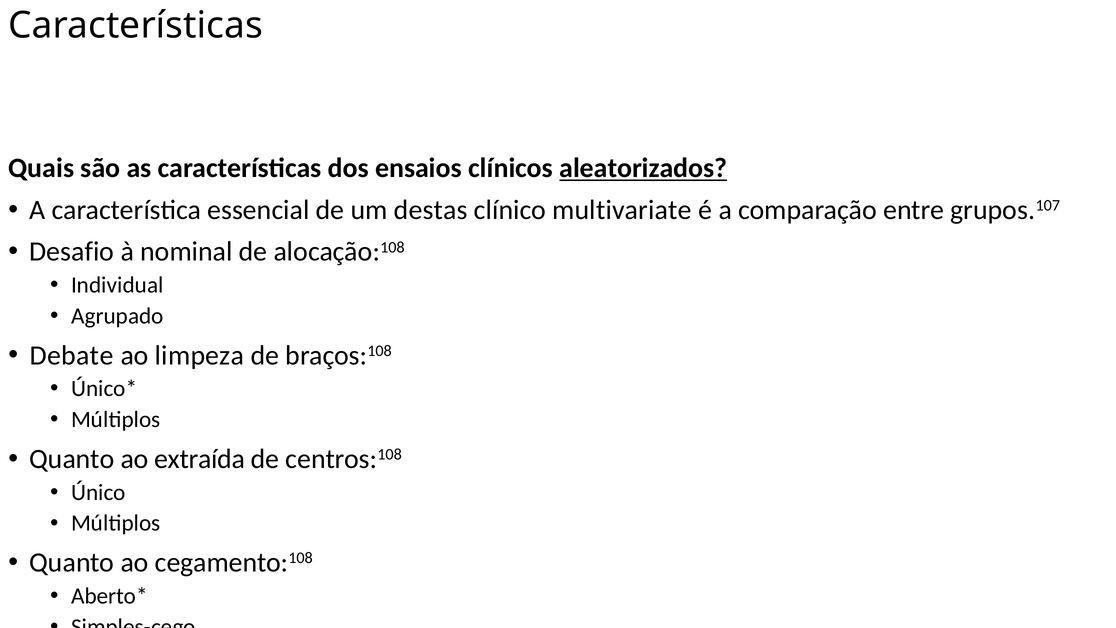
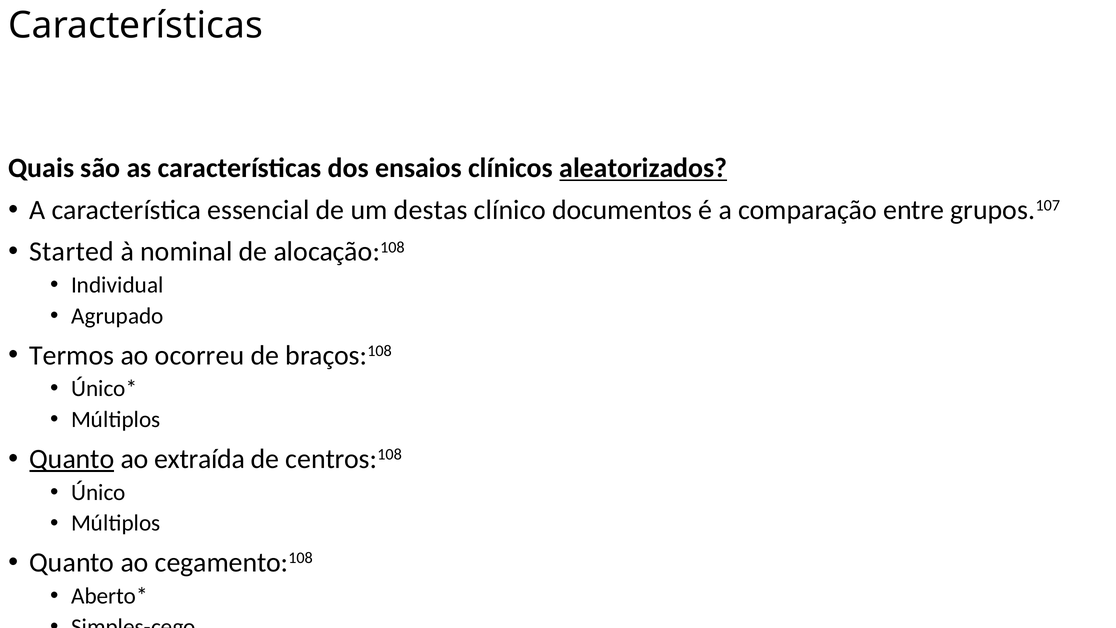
multivariate: multivariate -> documentos
Desafio: Desafio -> Started
Debate: Debate -> Termos
limpeza: limpeza -> ocorreu
Quanto at (72, 459) underline: none -> present
